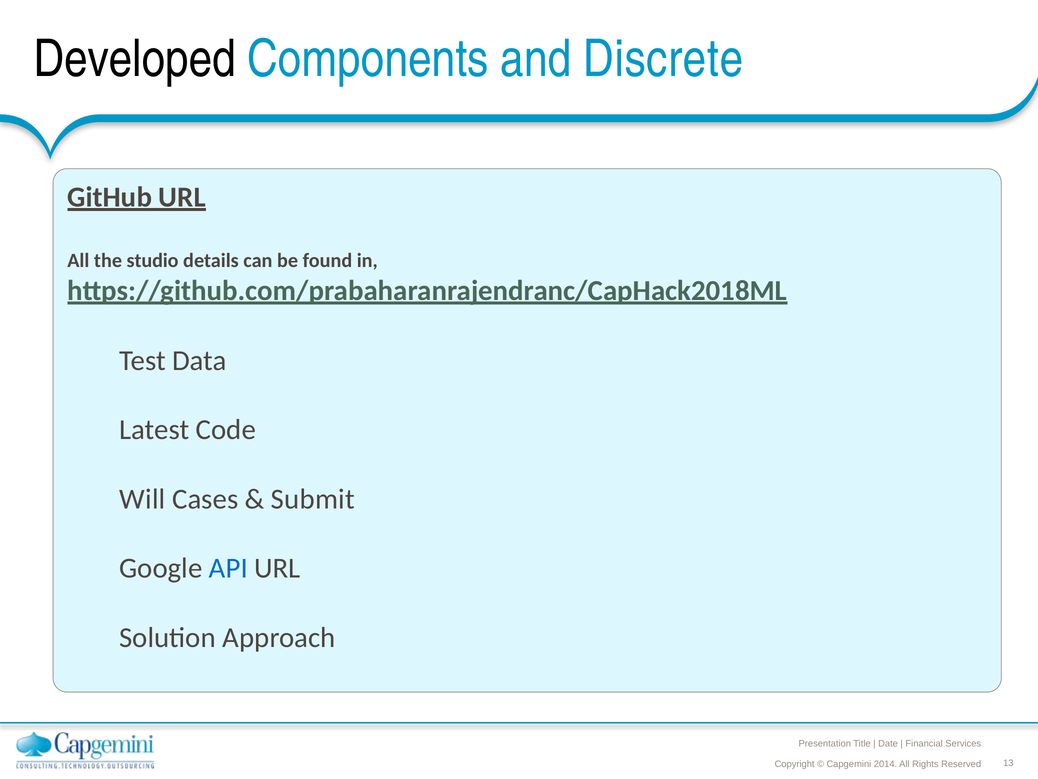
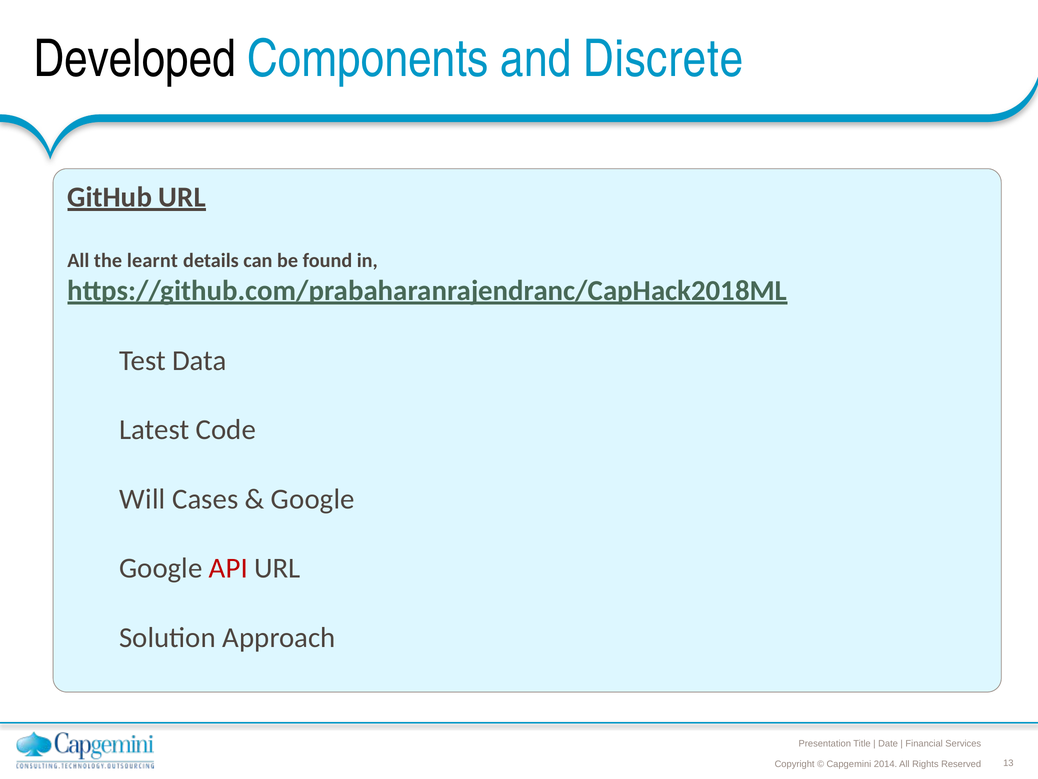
studio: studio -> learnt
Submit at (313, 499): Submit -> Google
API colour: blue -> red
